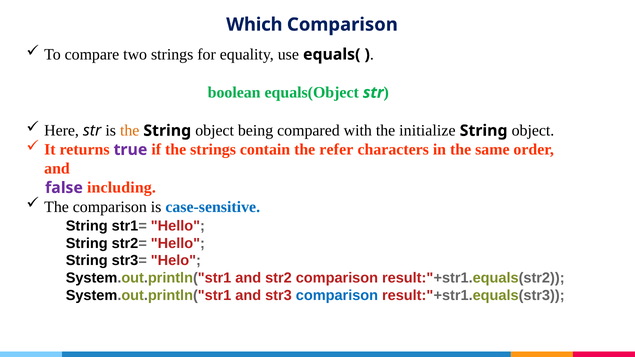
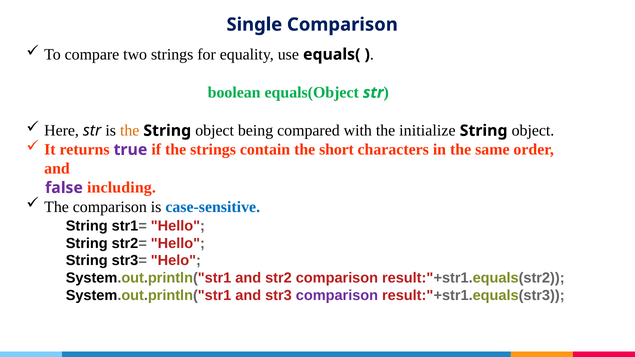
Which: Which -> Single
refer: refer -> short
comparison at (337, 296) colour: blue -> purple
